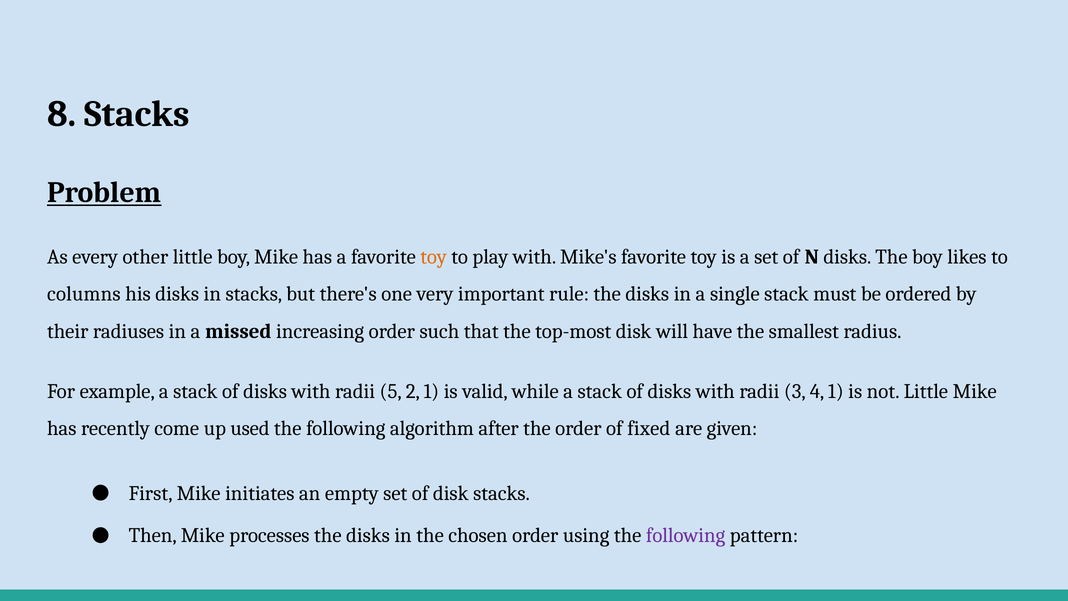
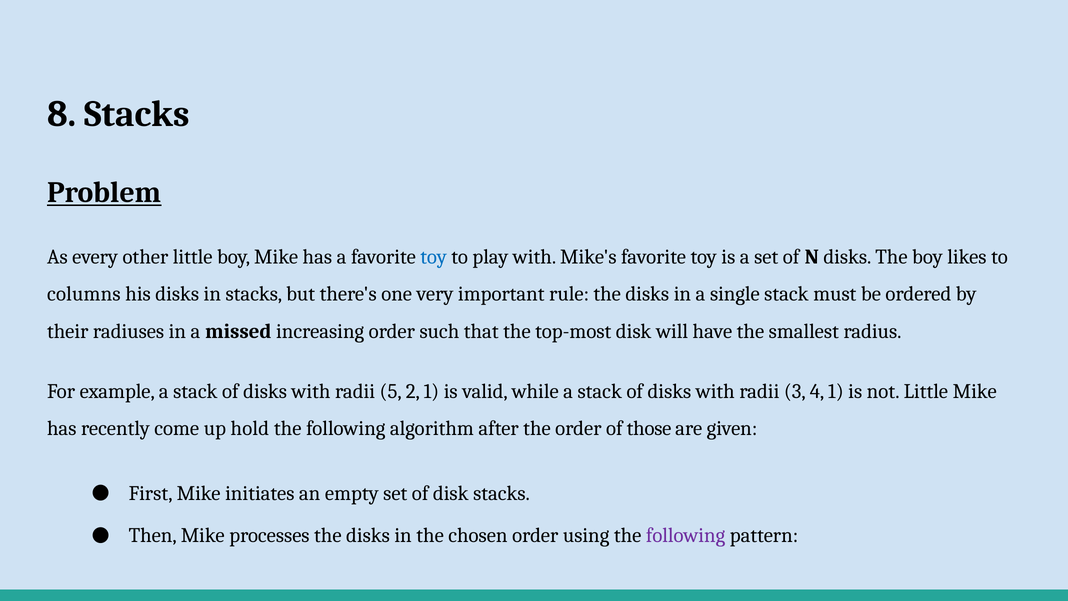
toy at (434, 257) colour: orange -> blue
used: used -> hold
fixed: fixed -> those
